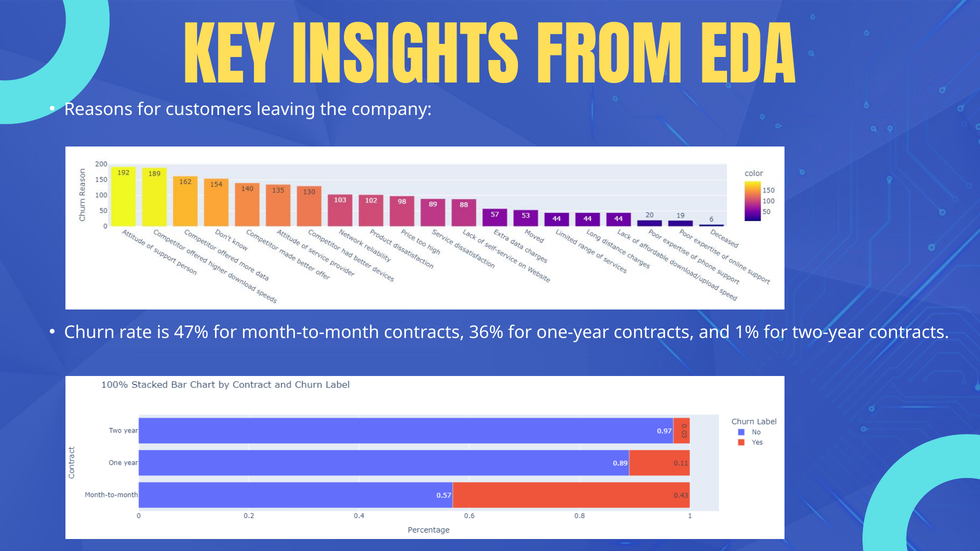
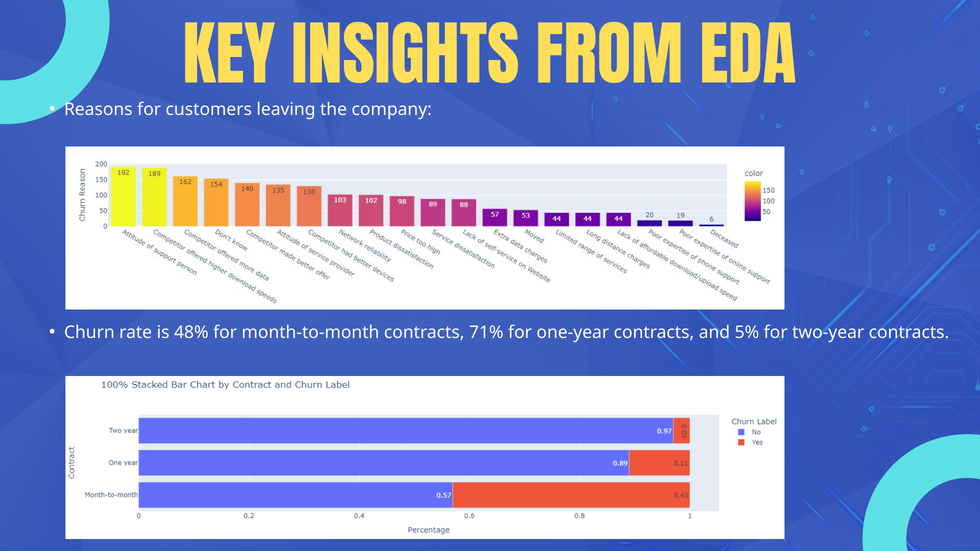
47%: 47% -> 48%
36%: 36% -> 71%
1%: 1% -> 5%
